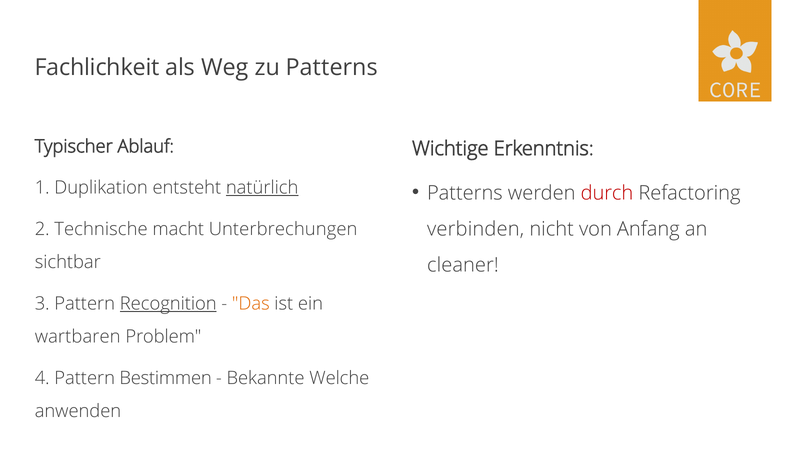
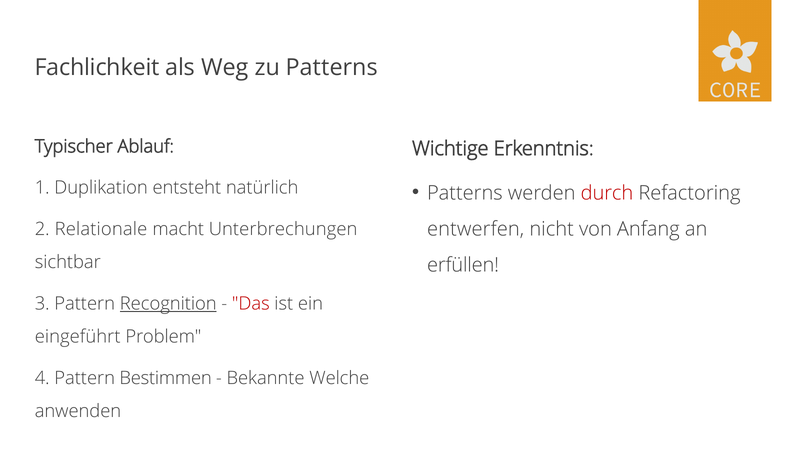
natürlich underline: present -> none
verbinden: verbinden -> entwerfen
Technische: Technische -> Relationale
cleaner: cleaner -> erfüllen
Das colour: orange -> red
wartbaren: wartbaren -> eingeführt
